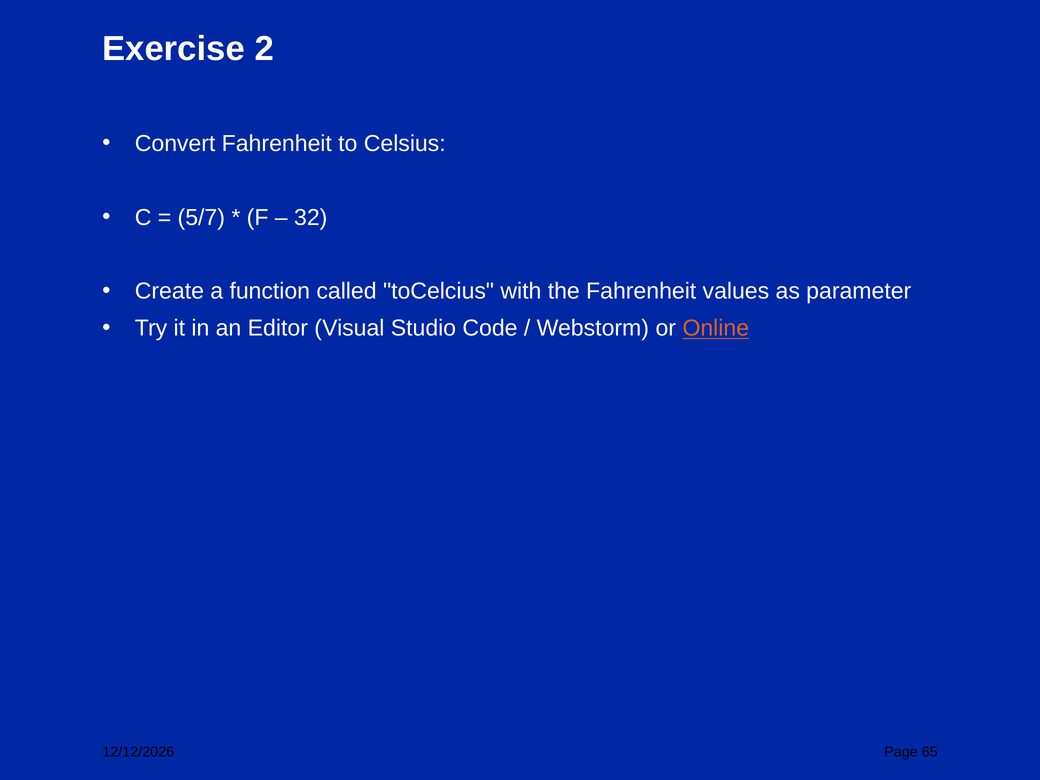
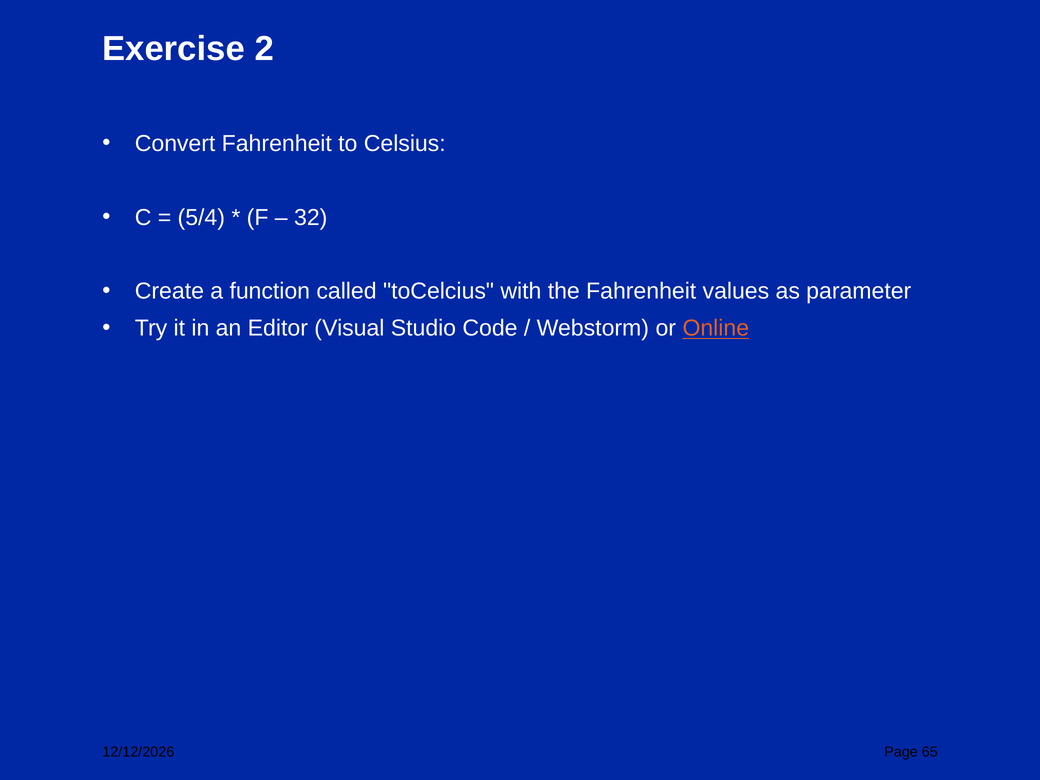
5/7: 5/7 -> 5/4
